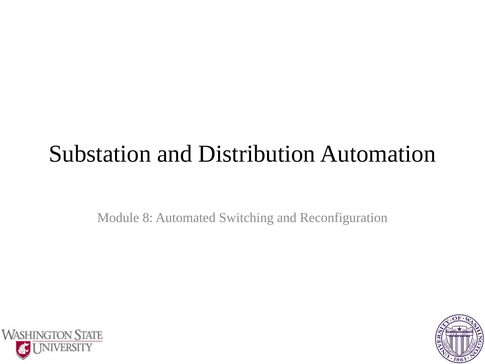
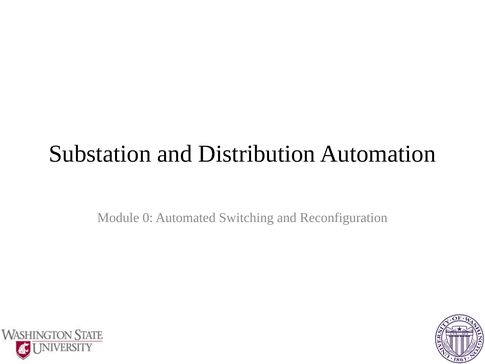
8: 8 -> 0
